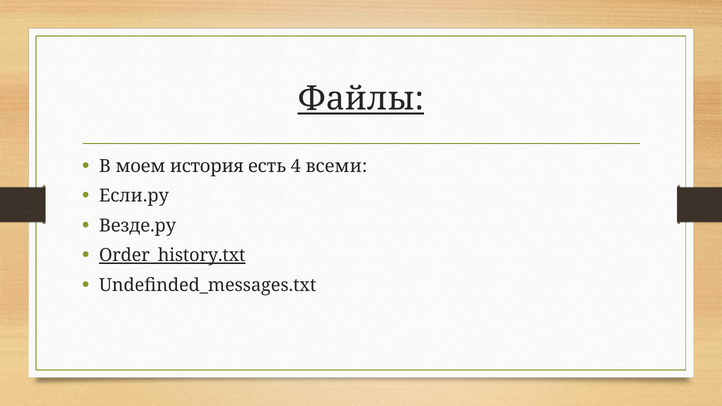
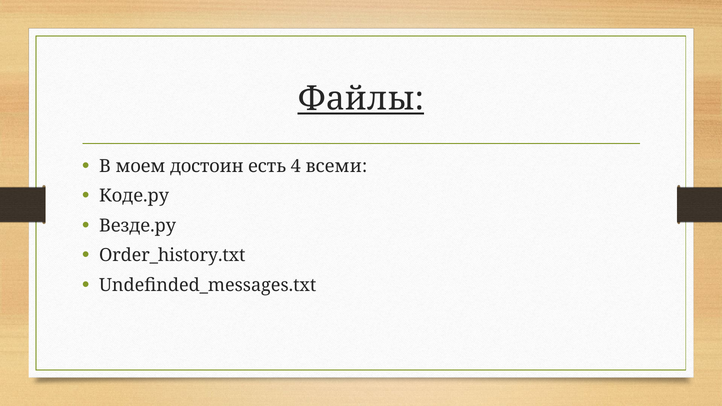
история: история -> достоин
Если.py: Если.py -> Коде.py
Order_history.txt underline: present -> none
